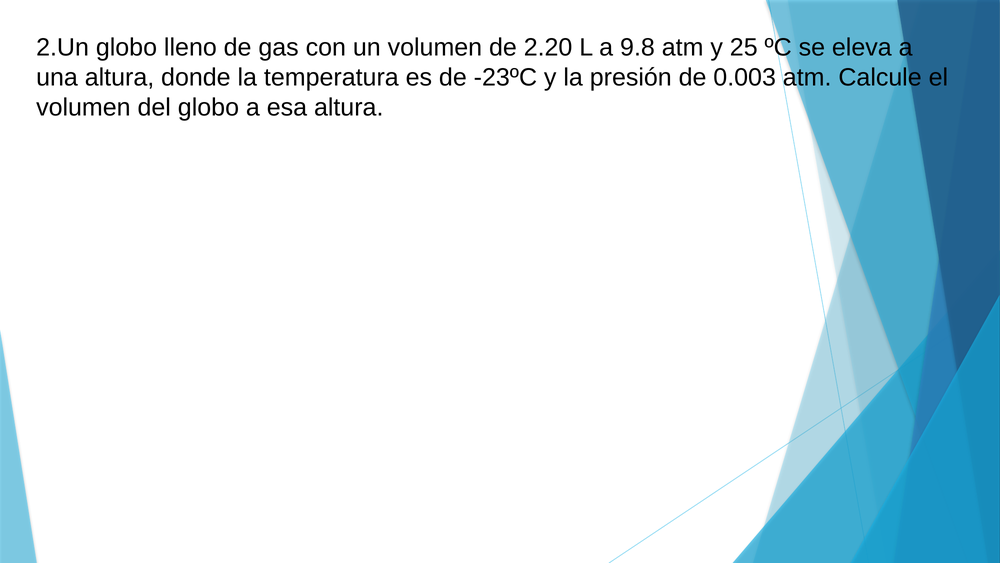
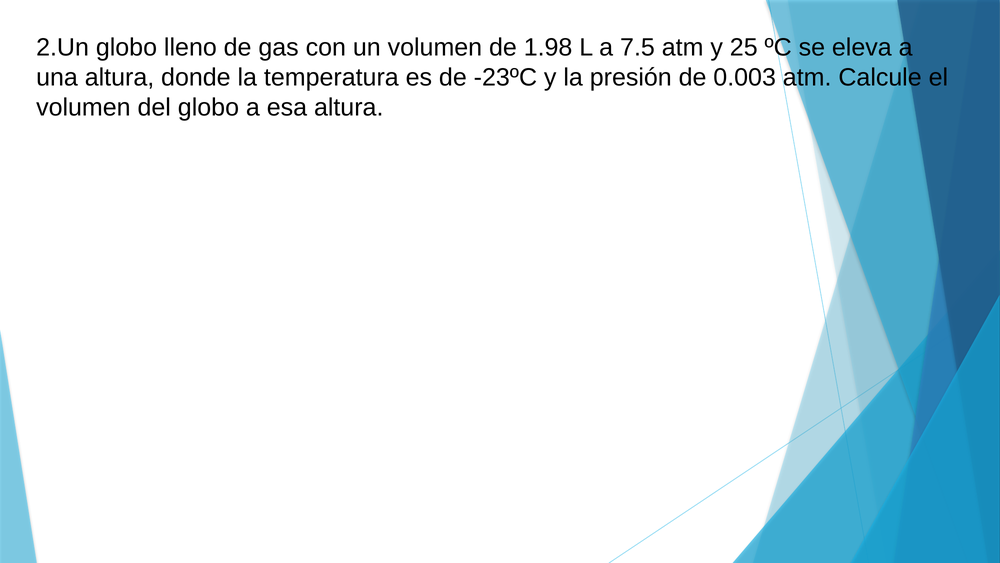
2.20: 2.20 -> 1.98
9.8: 9.8 -> 7.5
